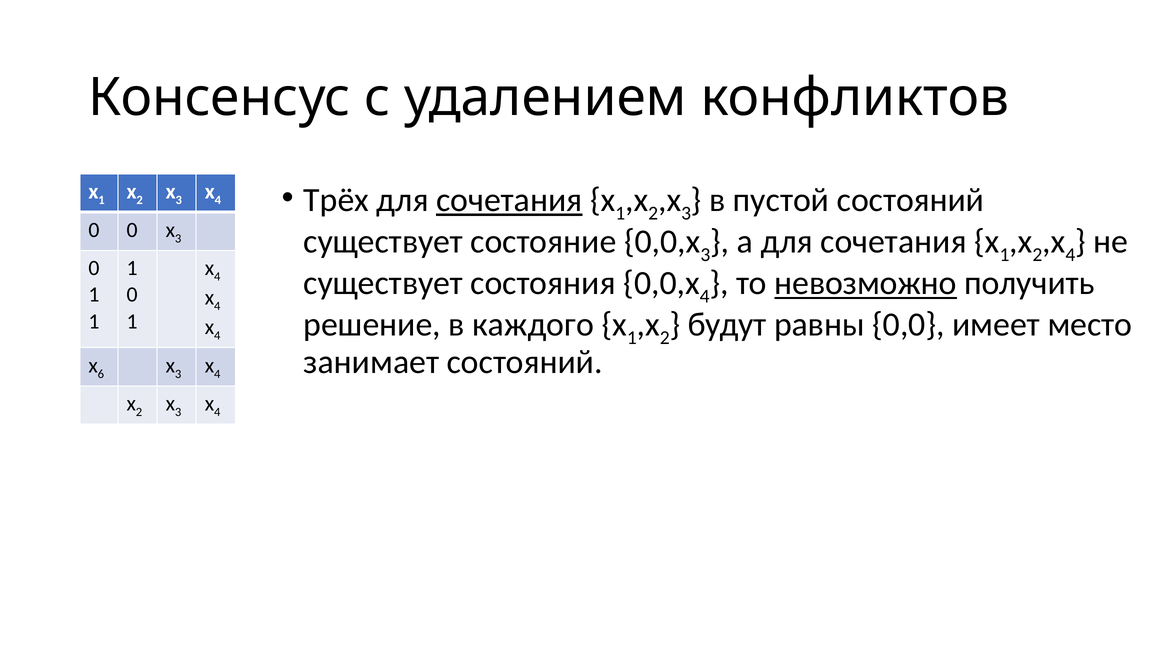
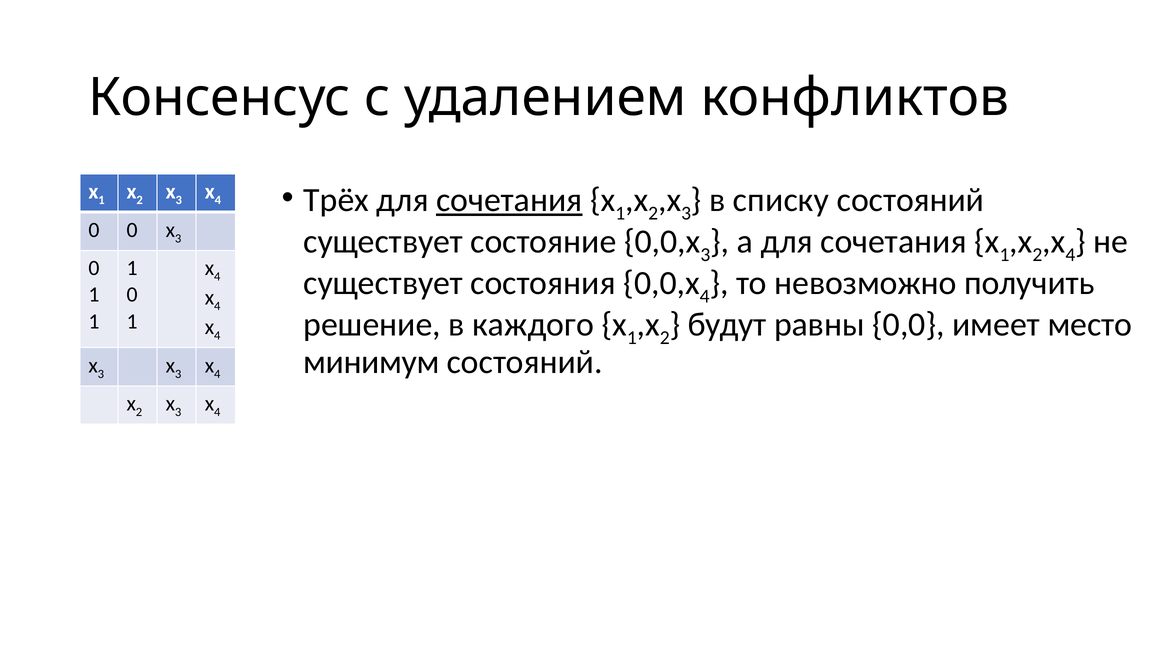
пустой: пустой -> списку
невозможно underline: present -> none
занимает: занимает -> минимум
6 at (101, 374): 6 -> 3
